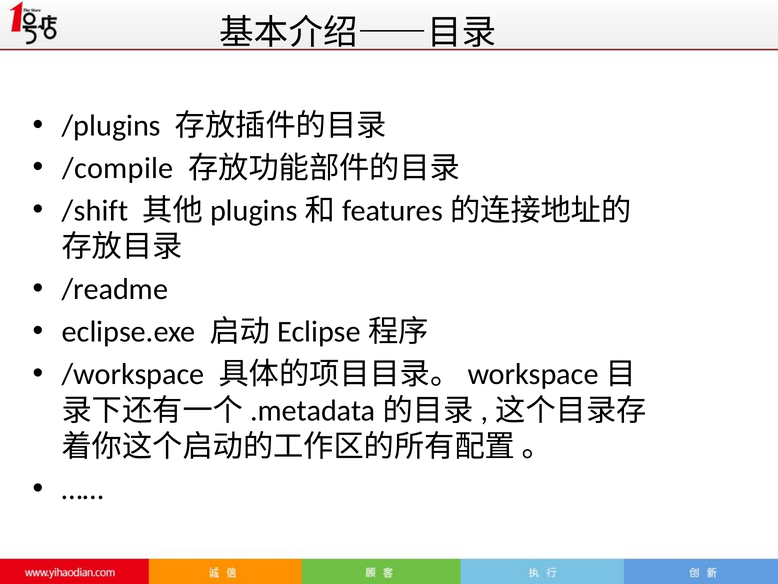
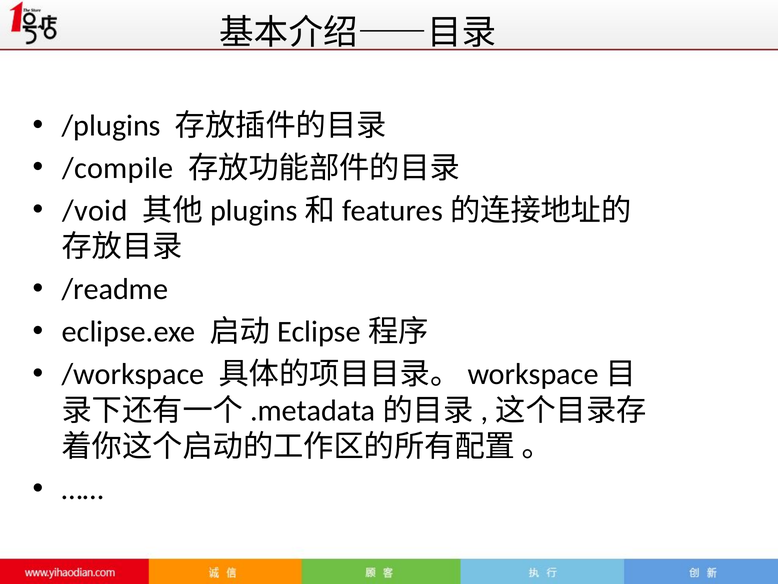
/shift: /shift -> /void
